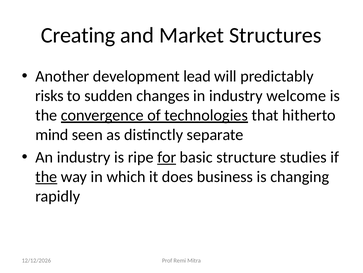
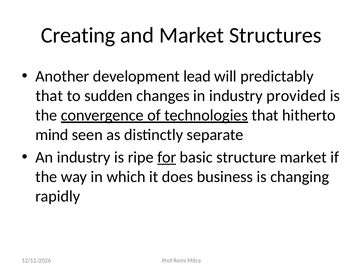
risks at (49, 96): risks -> that
welcome: welcome -> provided
structure studies: studies -> market
the at (46, 176) underline: present -> none
